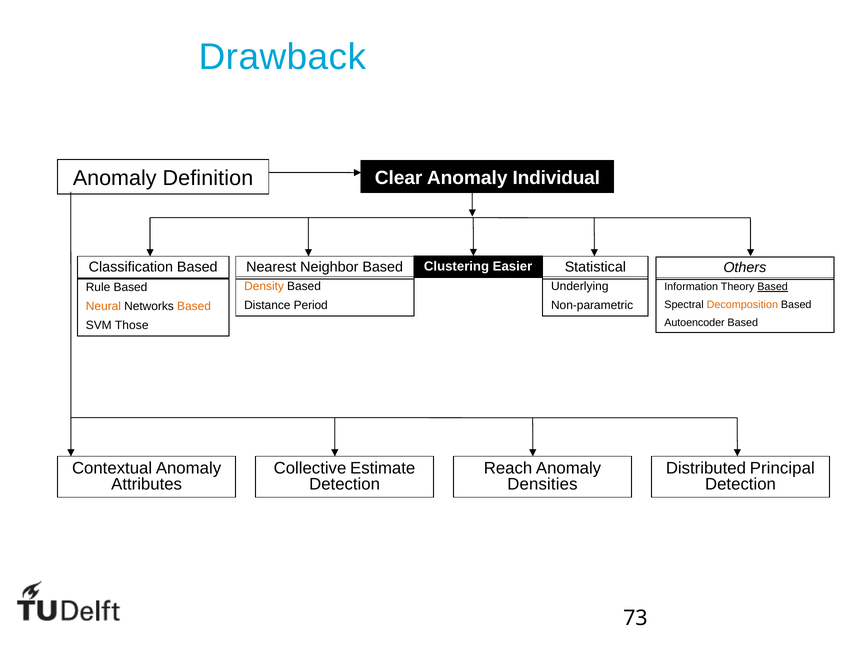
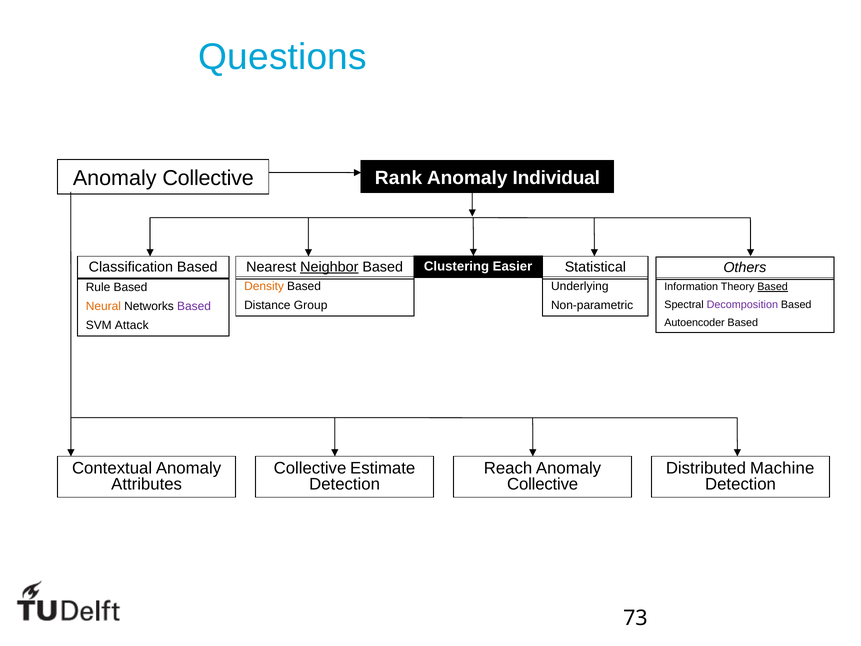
Drawback: Drawback -> Questions
Definition at (208, 178): Definition -> Collective
Clear: Clear -> Rank
Neighbor underline: none -> present
Decomposition colour: orange -> purple
Period: Period -> Group
Based at (194, 306) colour: orange -> purple
Those: Those -> Attack
Principal: Principal -> Machine
Densities at (542, 484): Densities -> Collective
